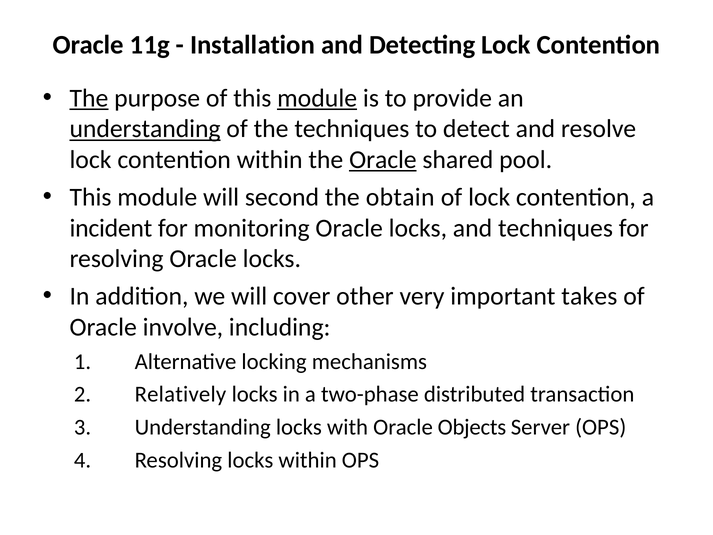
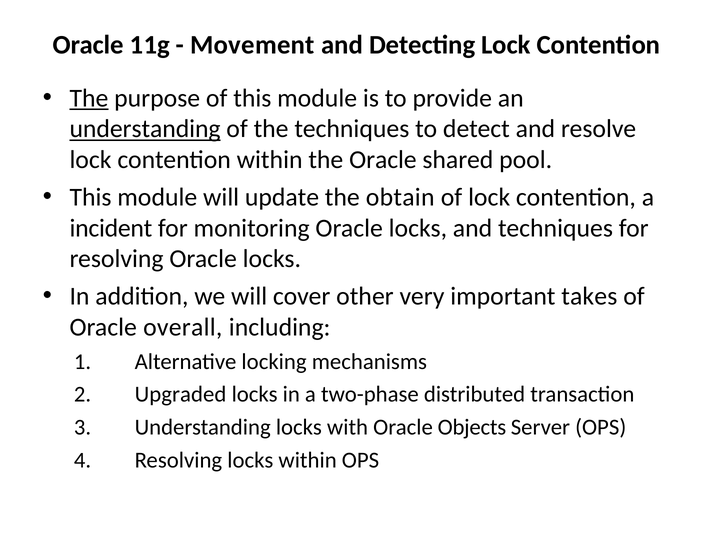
Installation: Installation -> Movement
module at (317, 98) underline: present -> none
Oracle at (383, 160) underline: present -> none
second: second -> update
involve: involve -> overall
Relatively: Relatively -> Upgraded
